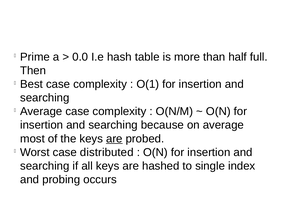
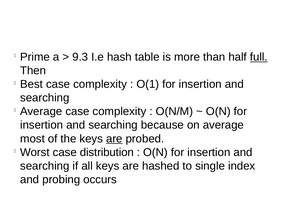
0.0: 0.0 -> 9.3
full underline: none -> present
distributed: distributed -> distribution
